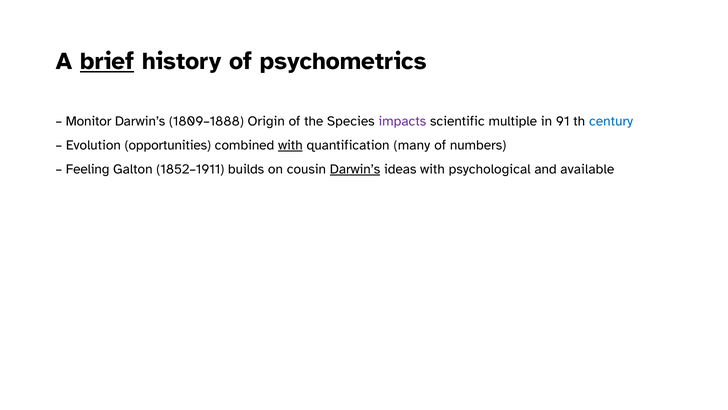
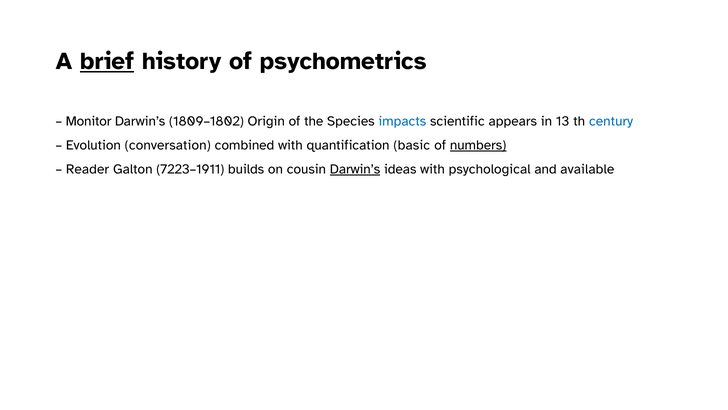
1809–1888: 1809–1888 -> 1809–1802
impacts colour: purple -> blue
multiple: multiple -> appears
91: 91 -> 13
opportunities: opportunities -> conversation
with at (290, 145) underline: present -> none
many: many -> basic
numbers underline: none -> present
Feeling: Feeling -> Reader
1852–1911: 1852–1911 -> 7223–1911
